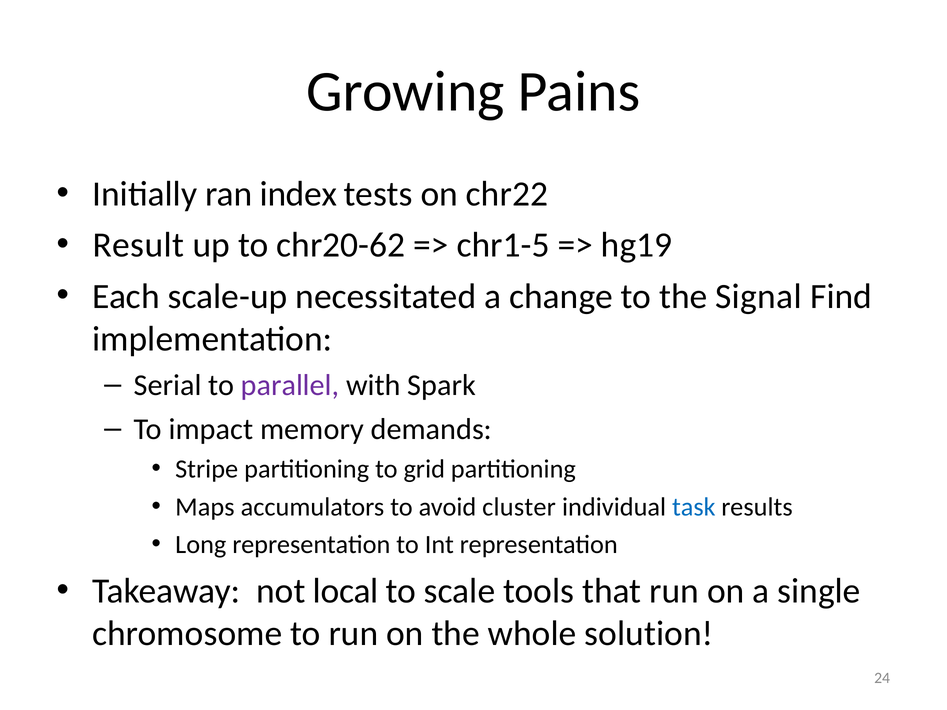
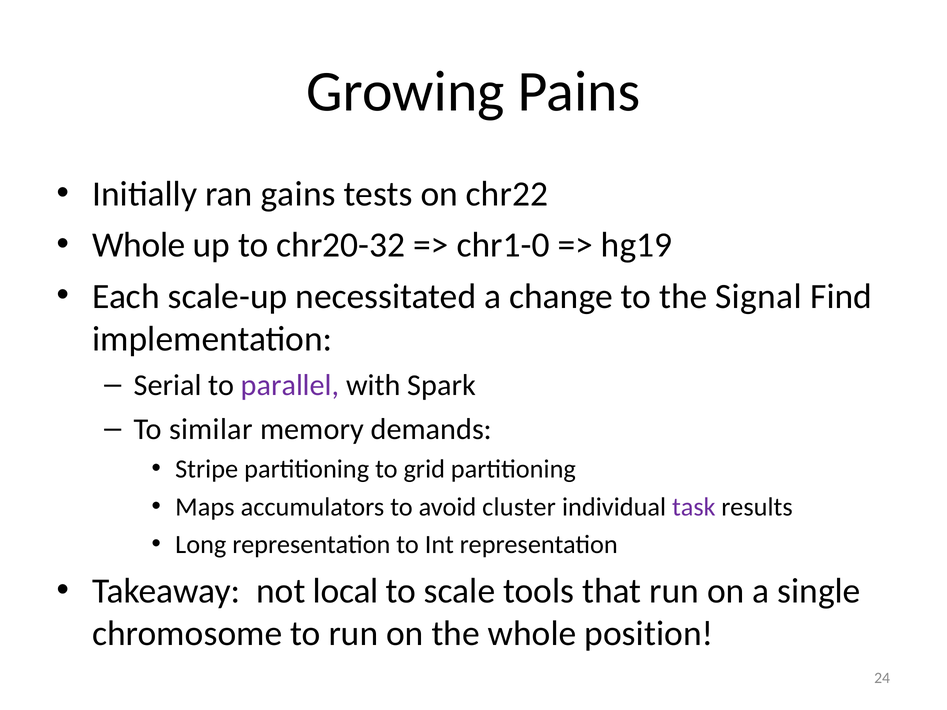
index: index -> gains
Result at (138, 245): Result -> Whole
chr20-62: chr20-62 -> chr20-32
chr1-5: chr1-5 -> chr1-0
impact: impact -> similar
task colour: blue -> purple
solution: solution -> position
